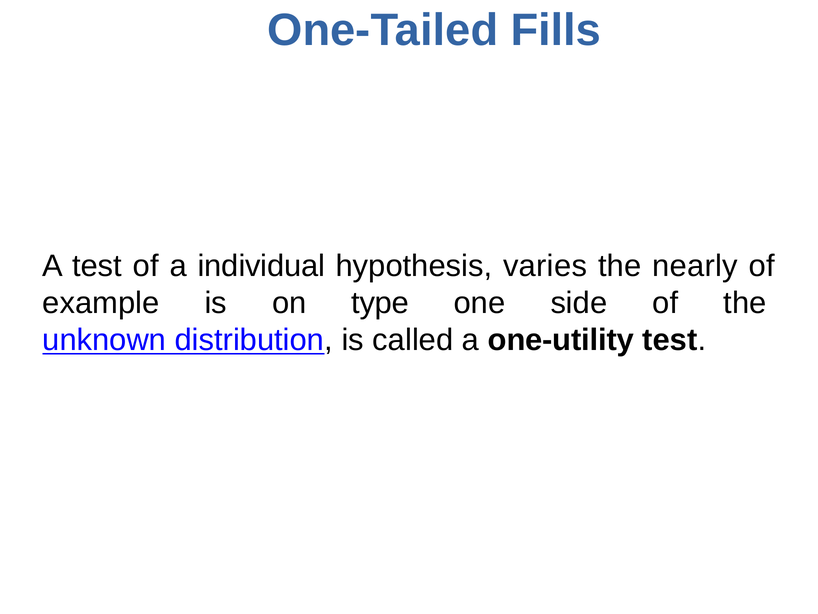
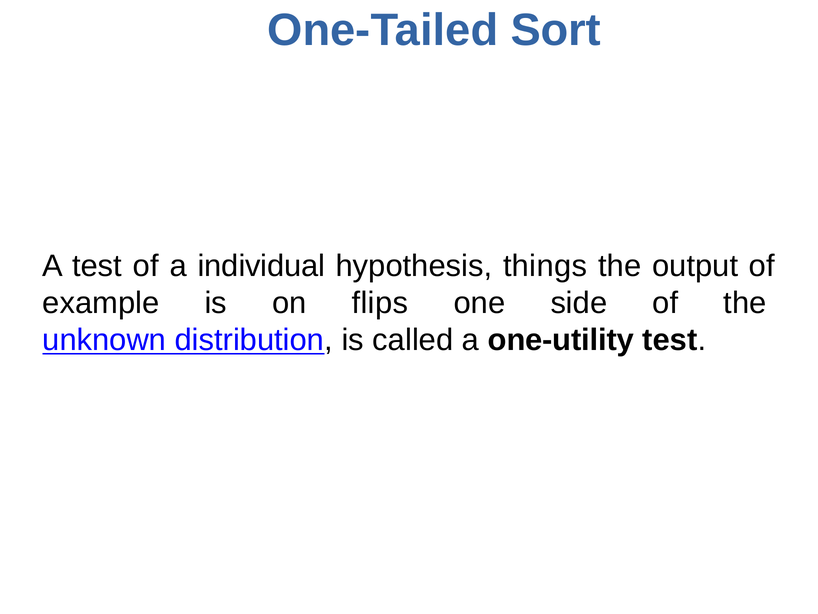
Fills: Fills -> Sort
varies: varies -> things
nearly: nearly -> output
type: type -> flips
